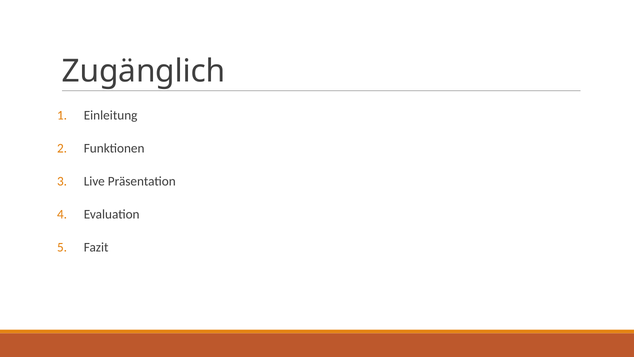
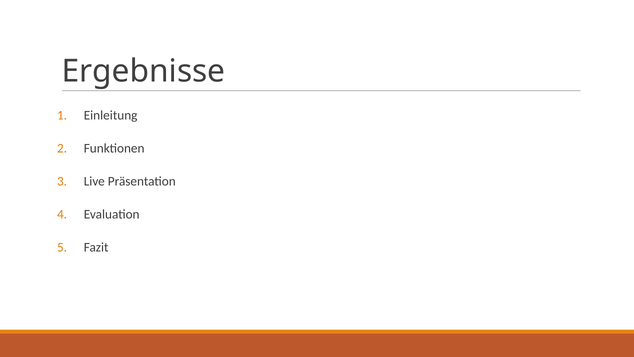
Zugänglich: Zugänglich -> Ergebnisse
